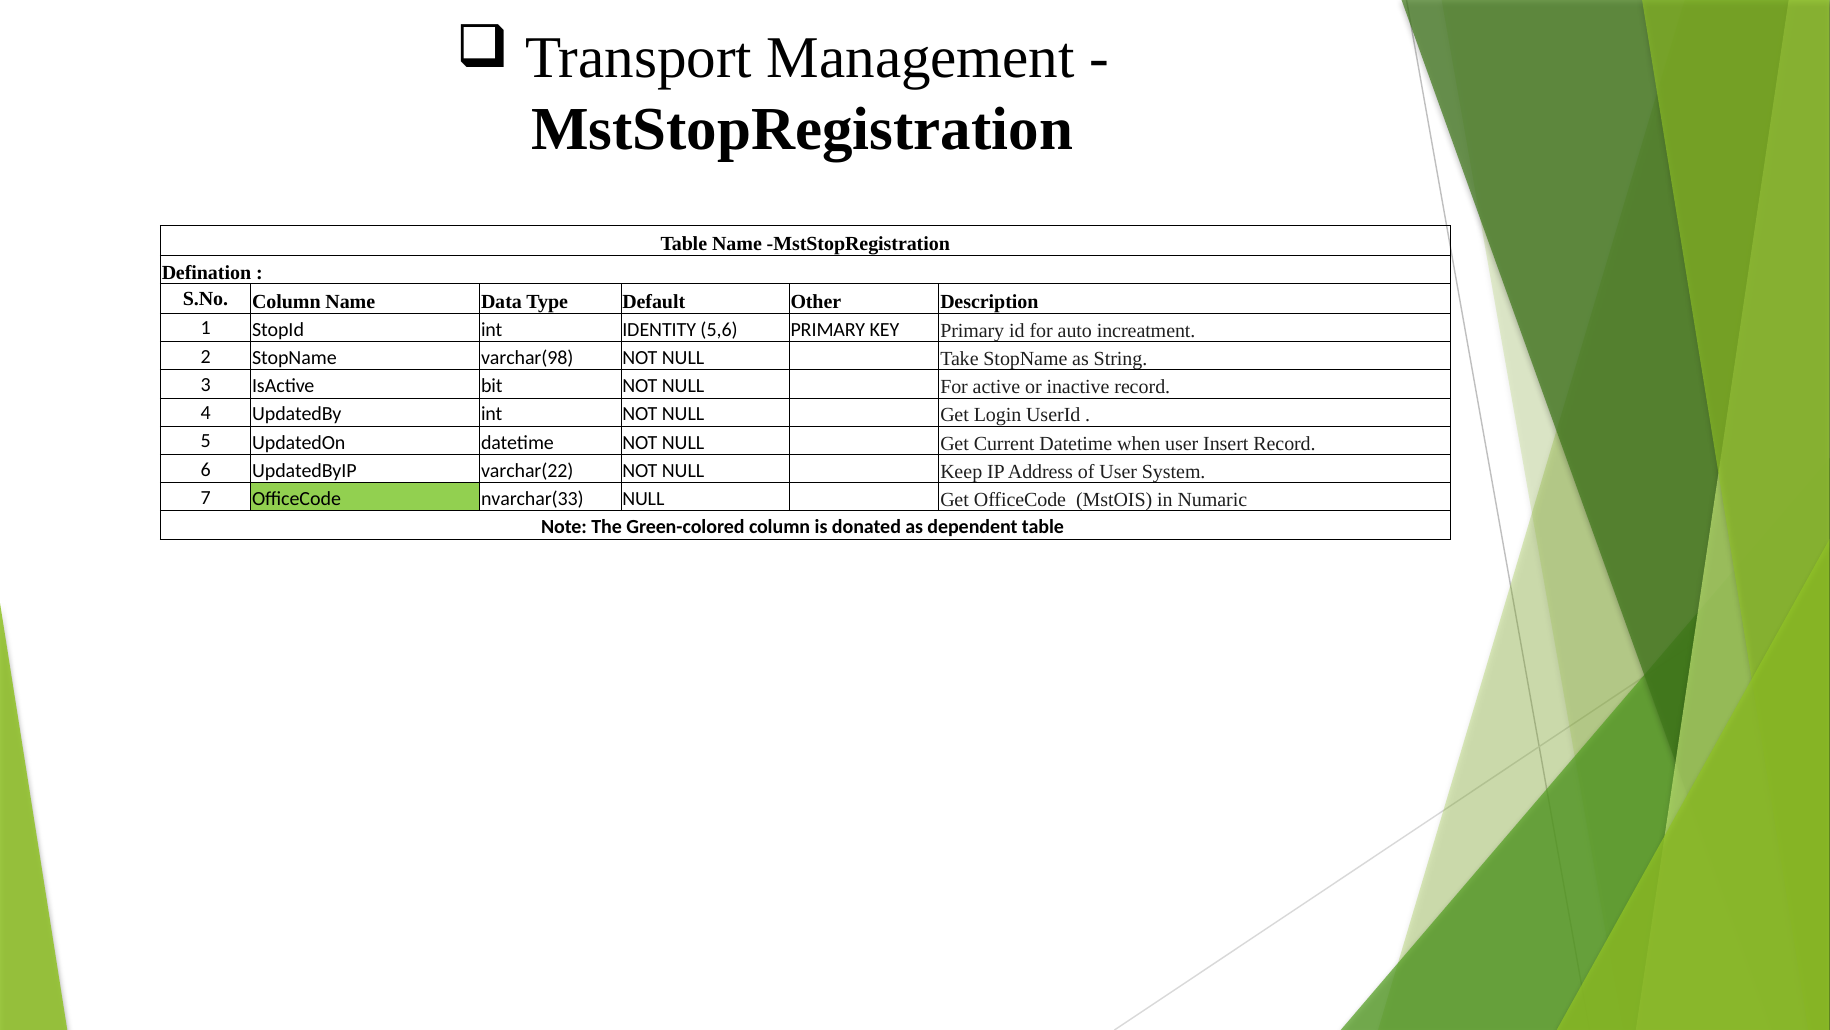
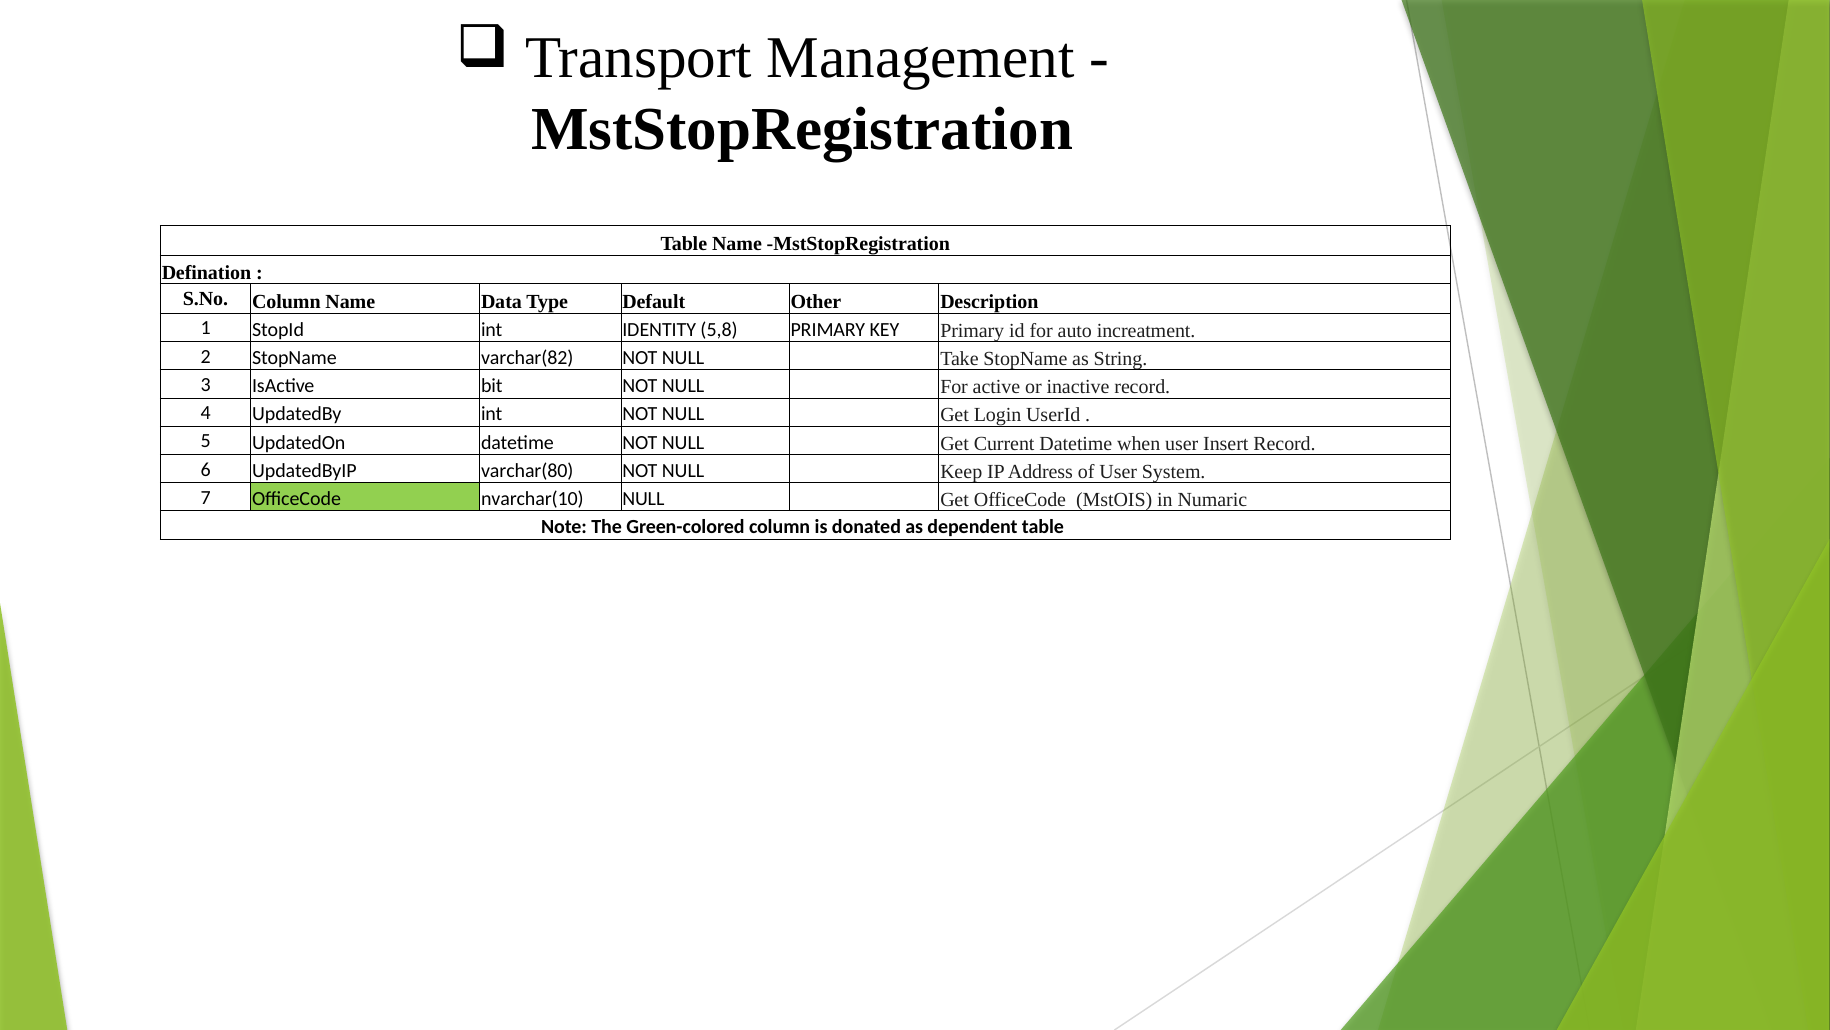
5,6: 5,6 -> 5,8
varchar(98: varchar(98 -> varchar(82
varchar(22: varchar(22 -> varchar(80
nvarchar(33: nvarchar(33 -> nvarchar(10
